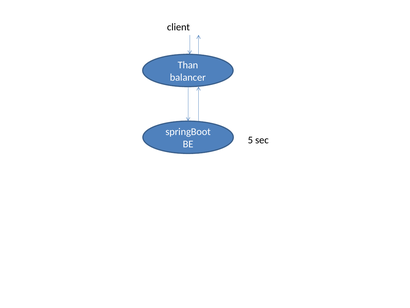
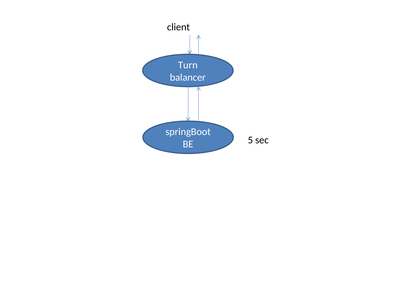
Than: Than -> Turn
